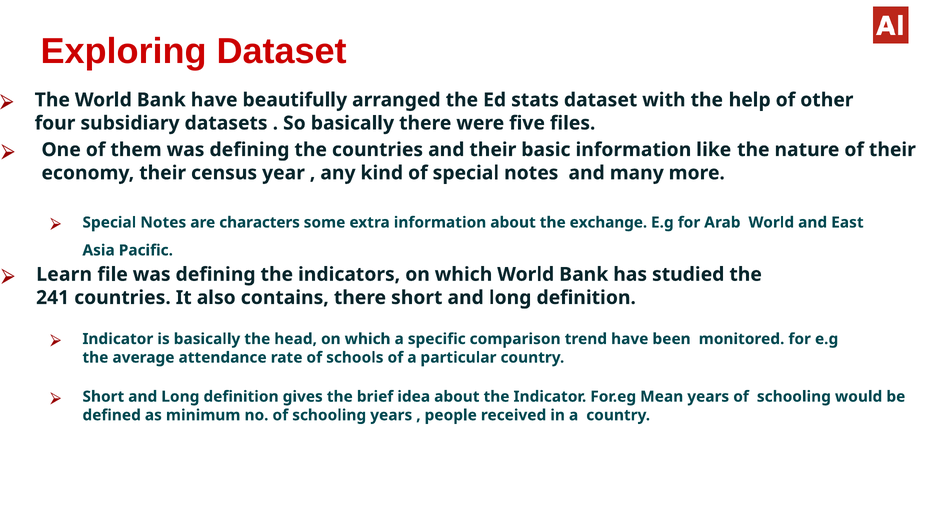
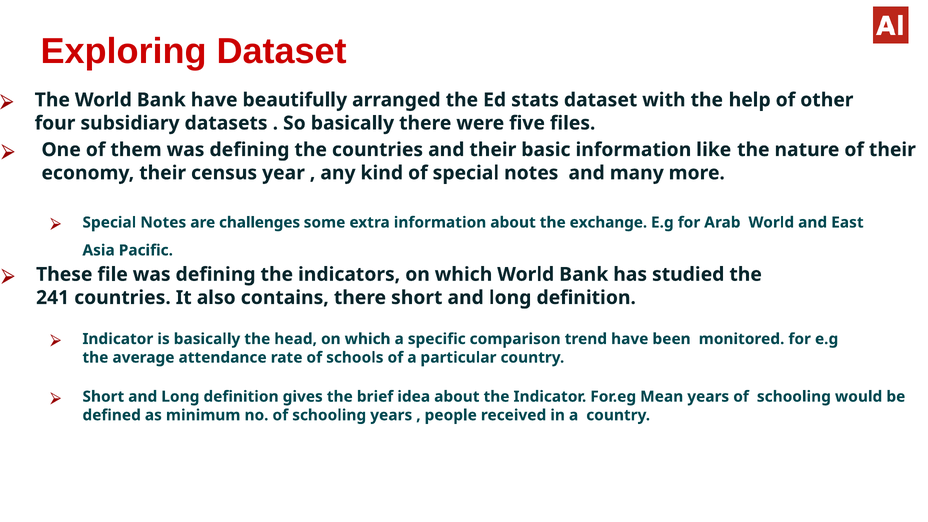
characters: characters -> challenges
Learn: Learn -> These
